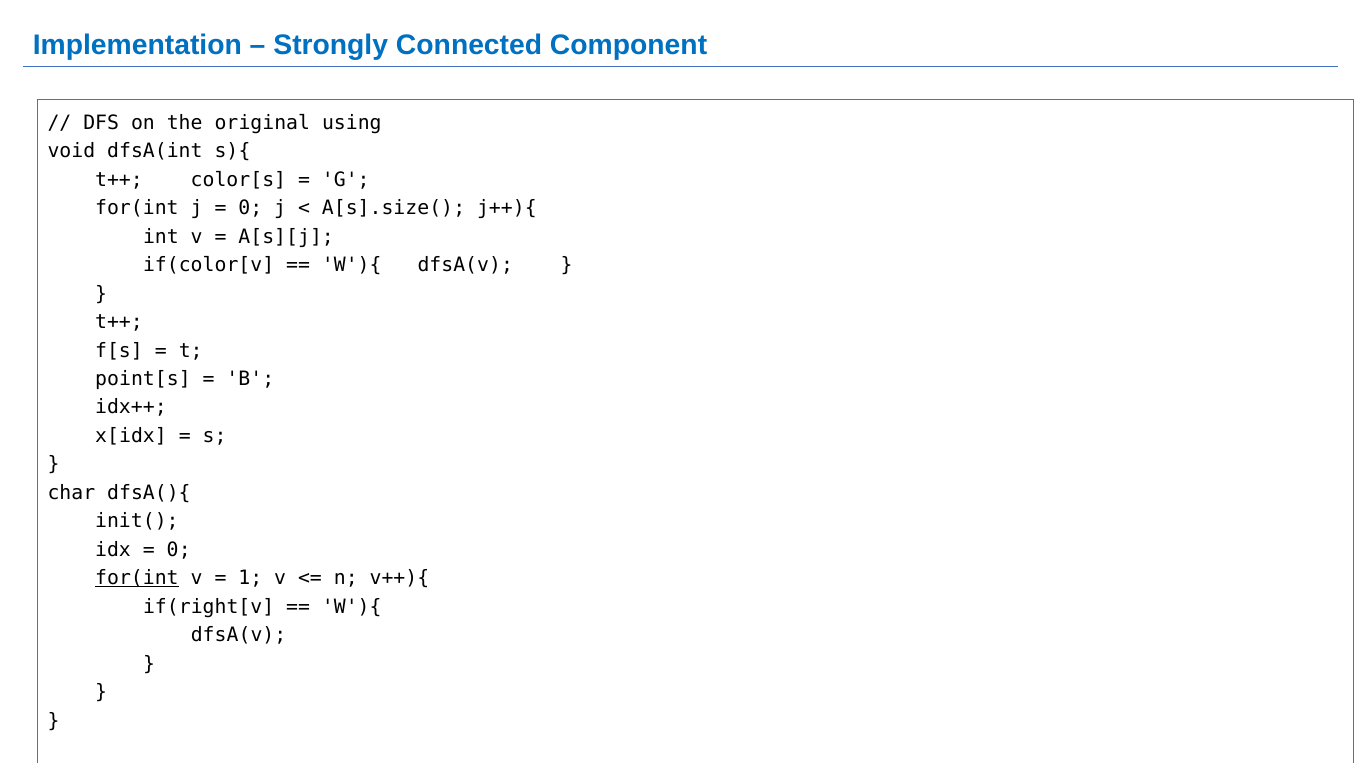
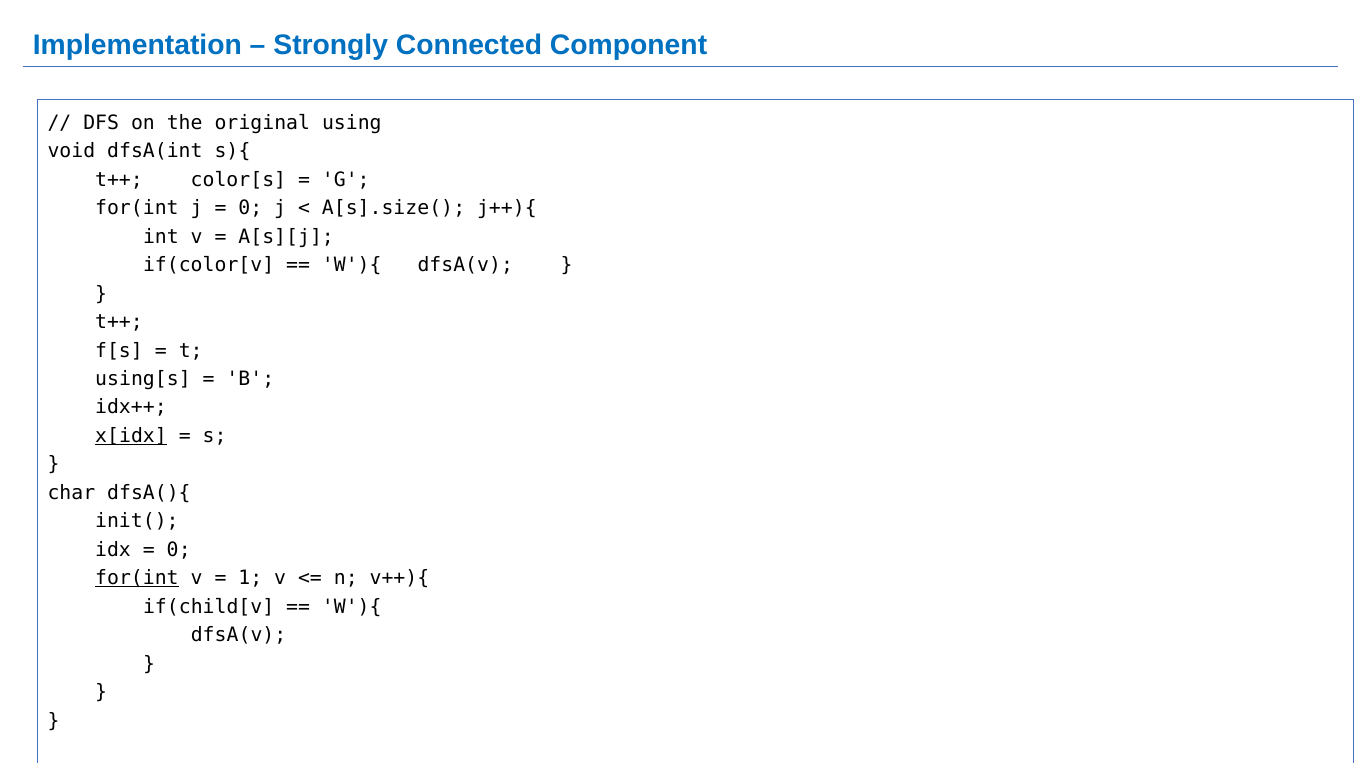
point[s: point[s -> using[s
x[idx underline: none -> present
if(right[v: if(right[v -> if(child[v
